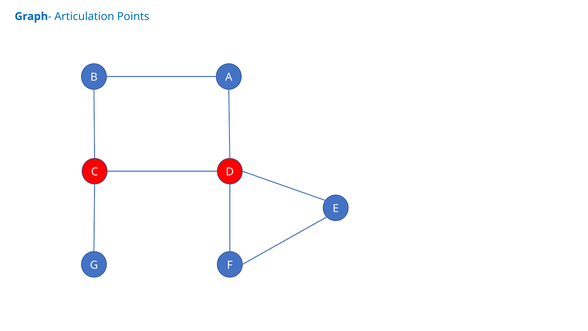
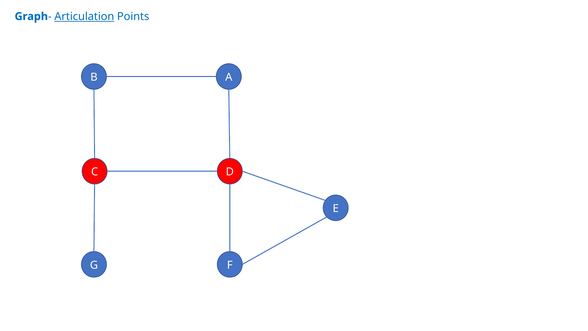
Articulation underline: none -> present
